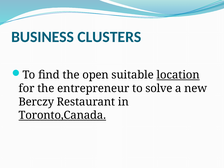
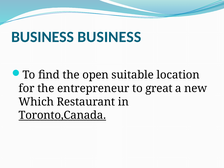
BUSINESS CLUSTERS: CLUSTERS -> BUSINESS
location underline: present -> none
solve: solve -> great
Berczy: Berczy -> Which
